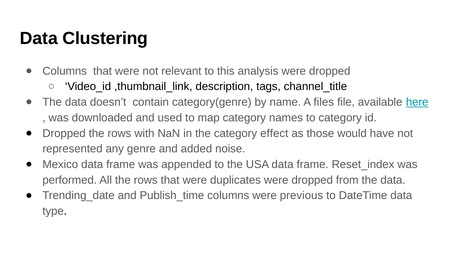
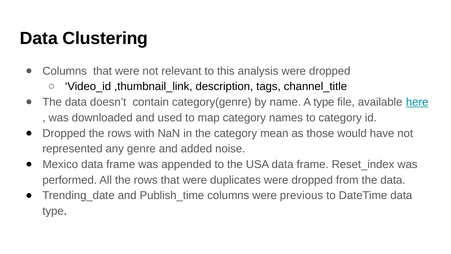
A files: files -> type
effect: effect -> mean
